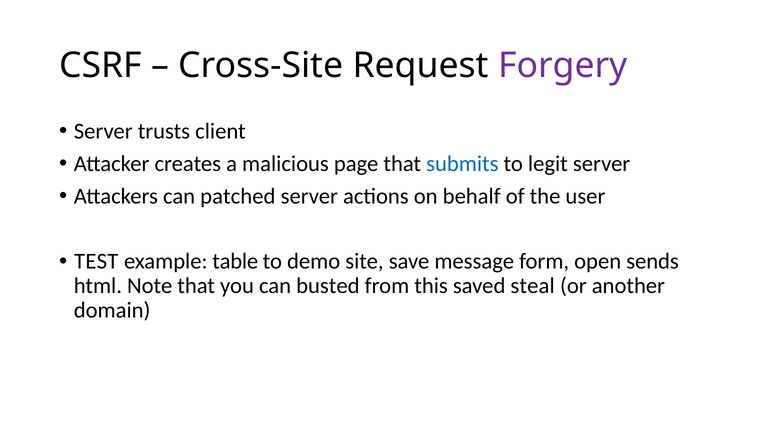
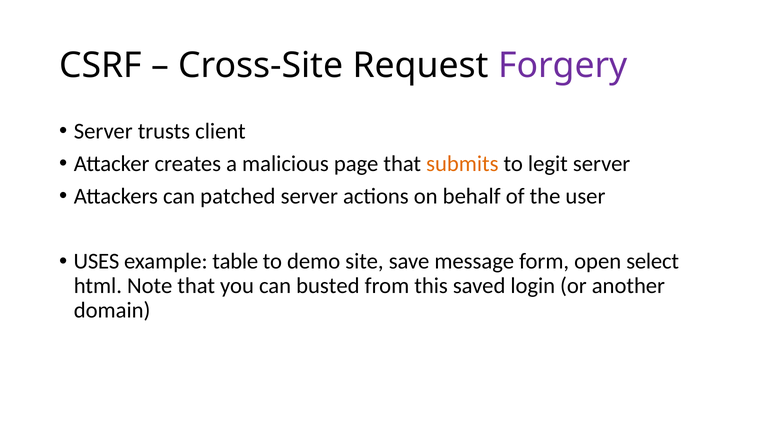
submits colour: blue -> orange
TEST: TEST -> USES
sends: sends -> select
steal: steal -> login
